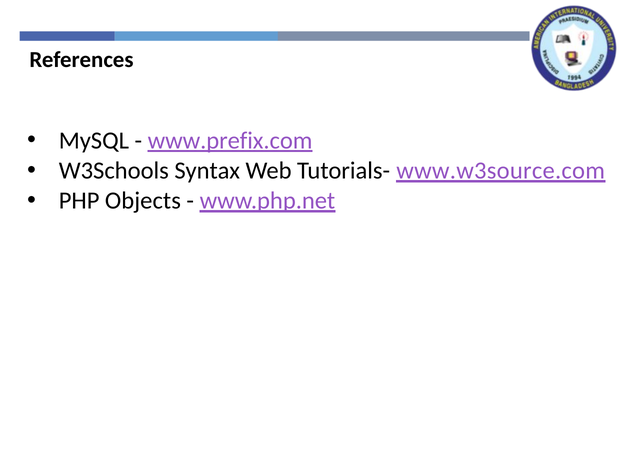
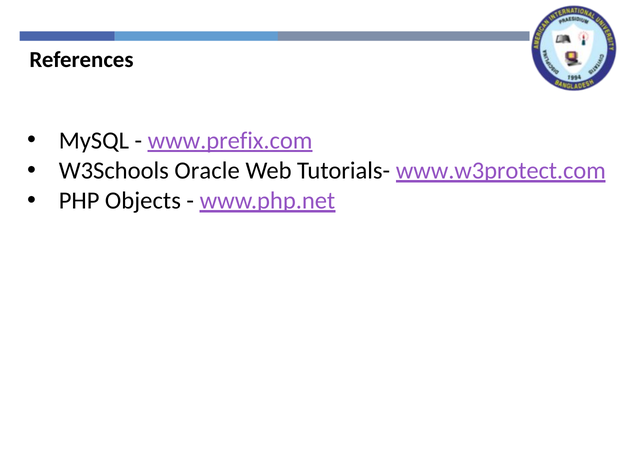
Syntax: Syntax -> Oracle
www.w3source.com: www.w3source.com -> www.w3protect.com
